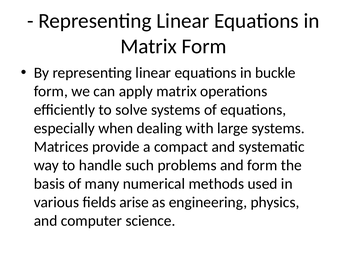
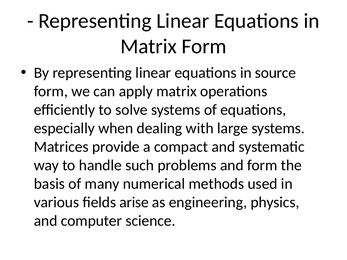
buckle: buckle -> source
